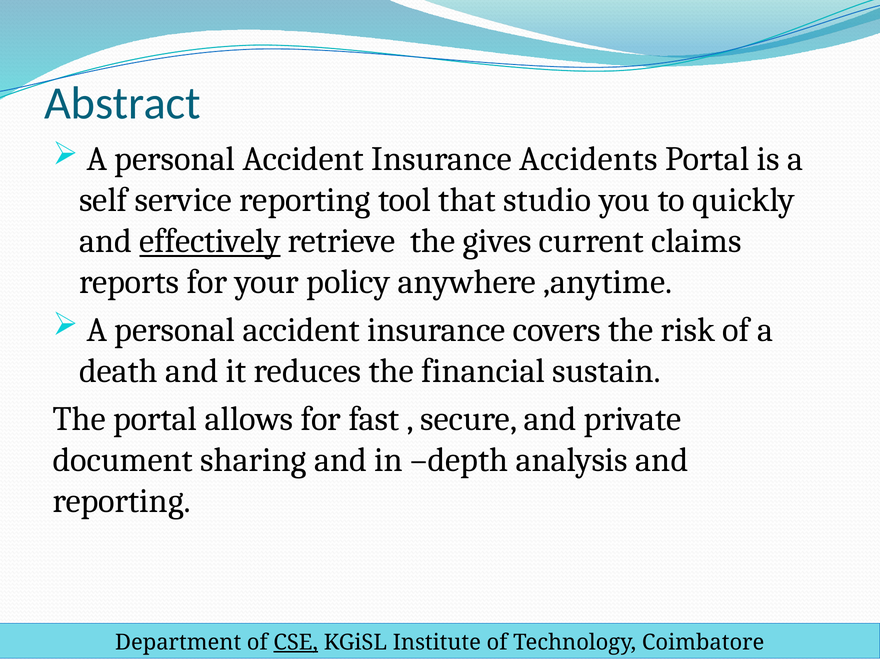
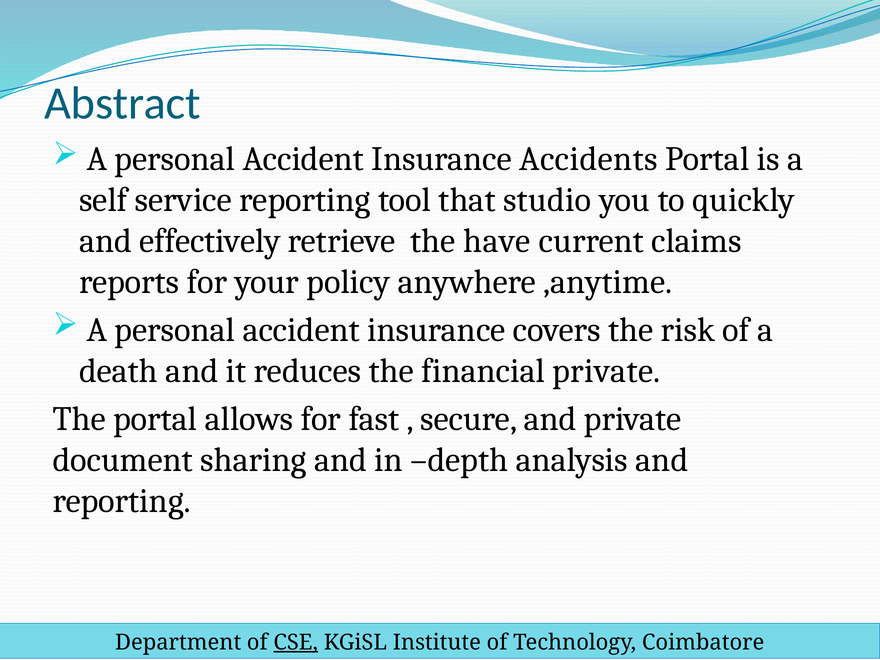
effectively underline: present -> none
gives: gives -> have
financial sustain: sustain -> private
